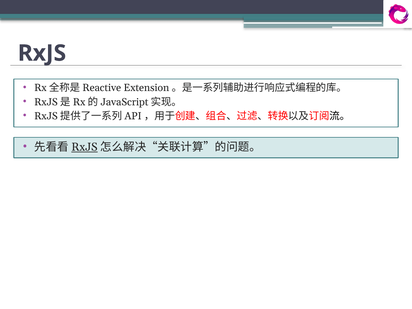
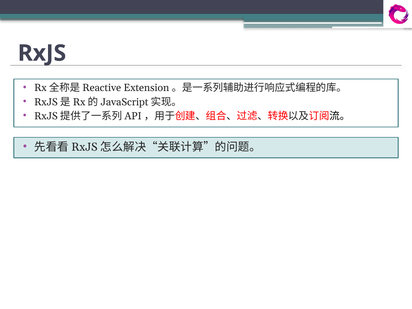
RxJS at (84, 147) underline: present -> none
